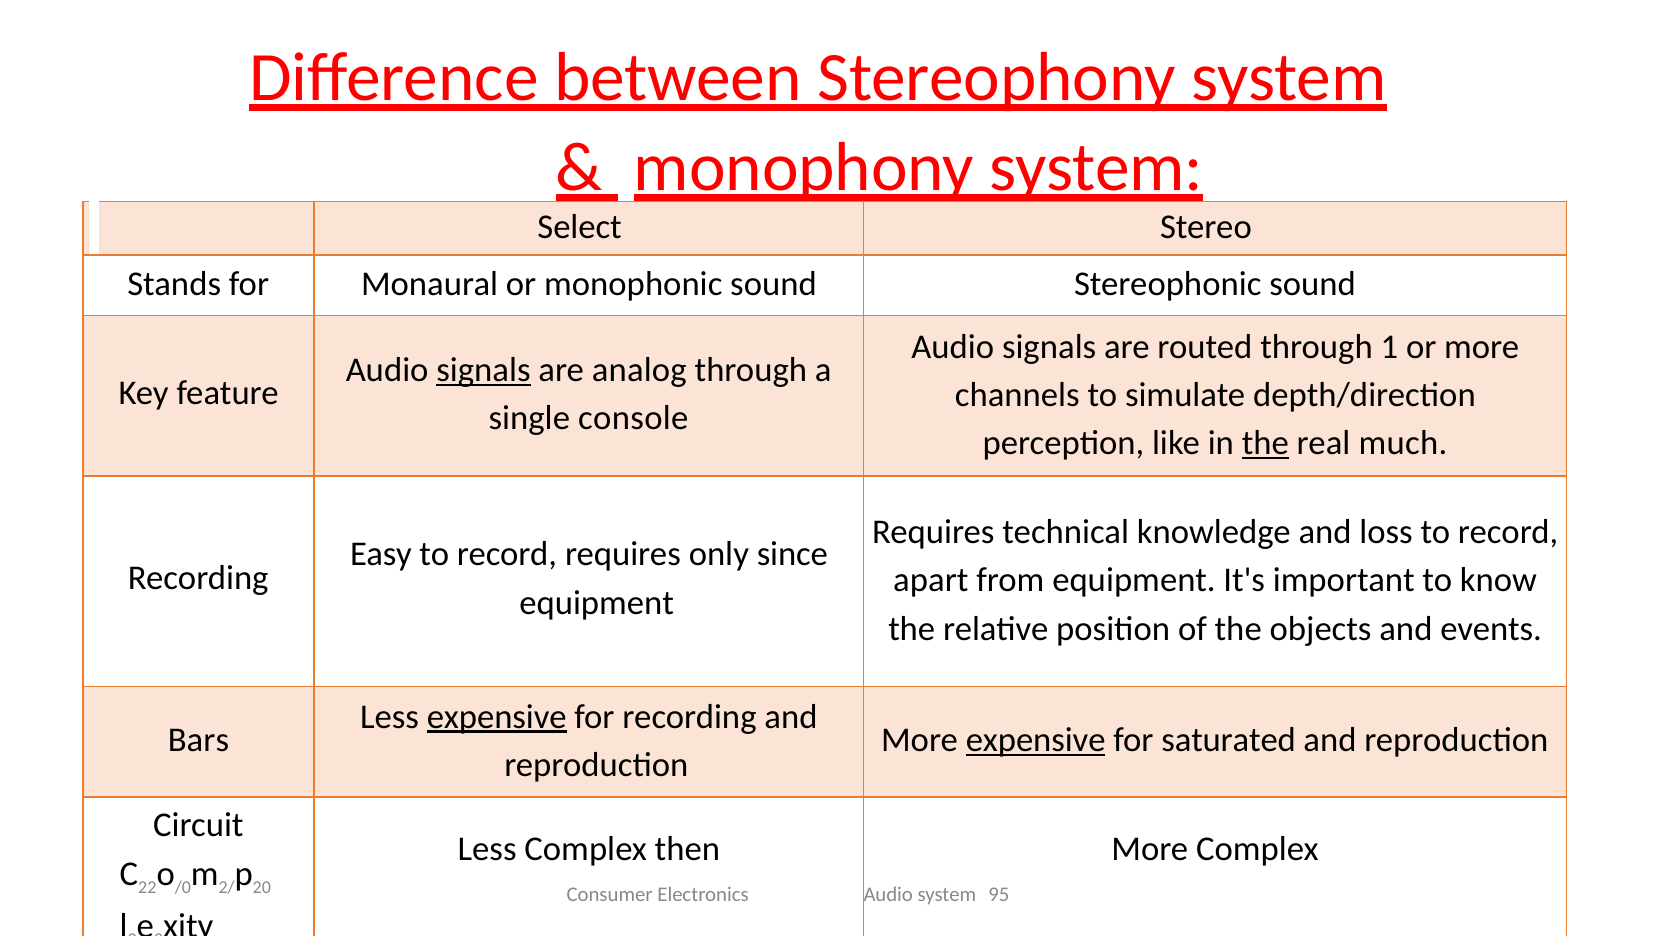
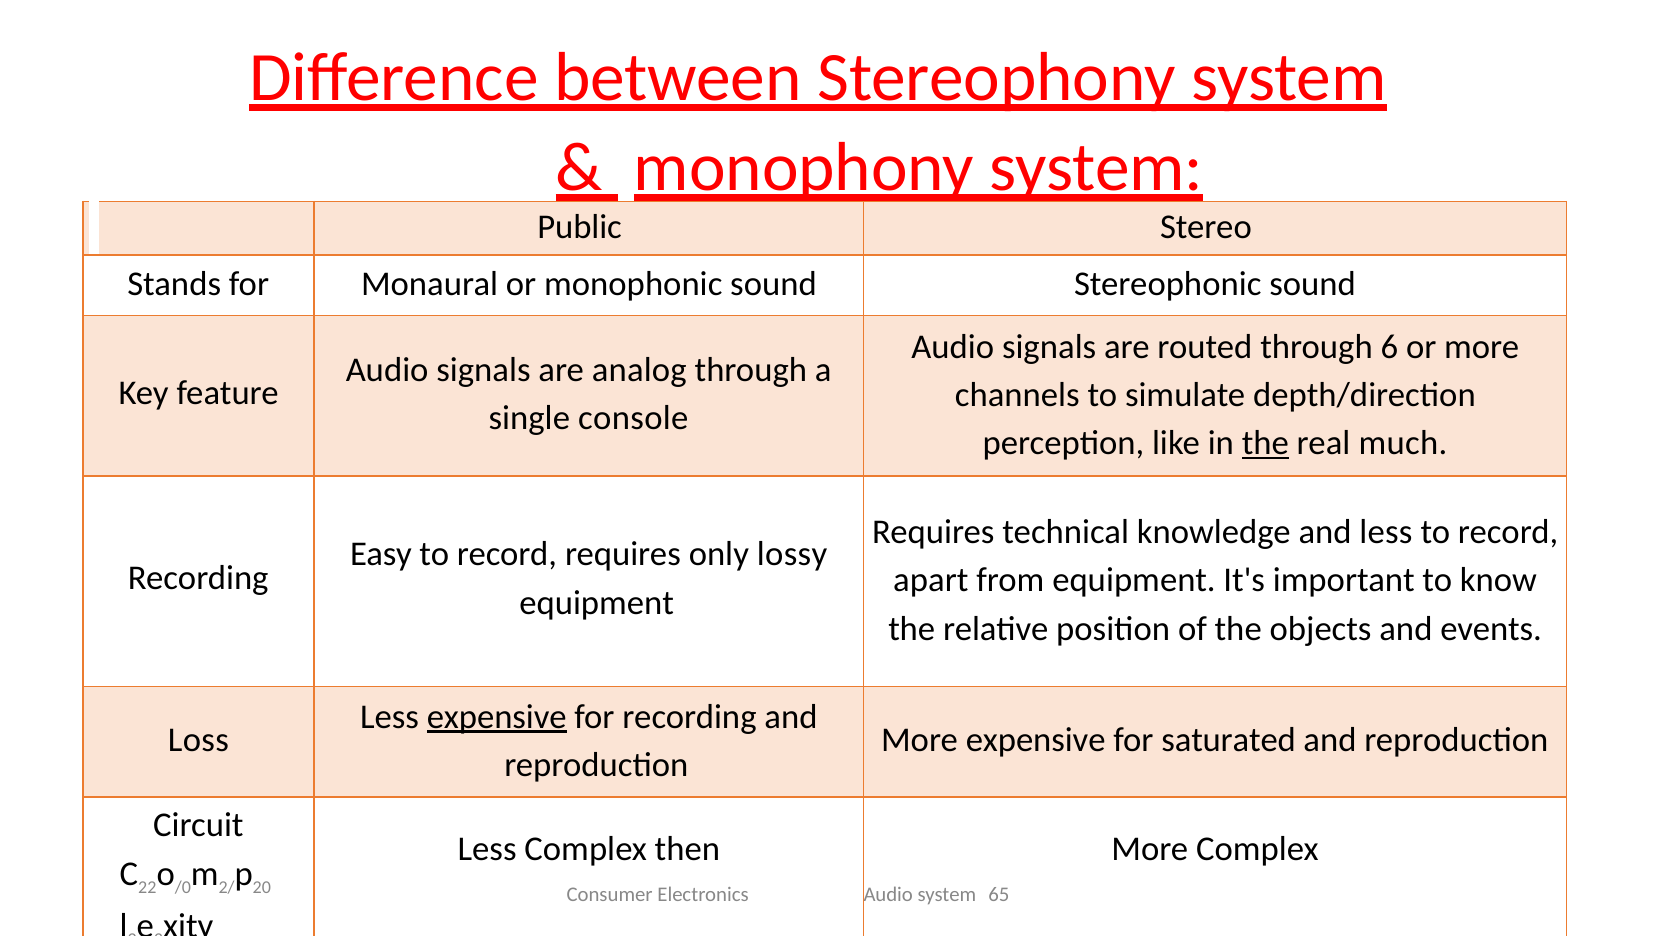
Select: Select -> Public
1: 1 -> 6
signals at (484, 370) underline: present -> none
and loss: loss -> less
since: since -> lossy
Bars: Bars -> Loss
expensive at (1036, 740) underline: present -> none
95: 95 -> 65
